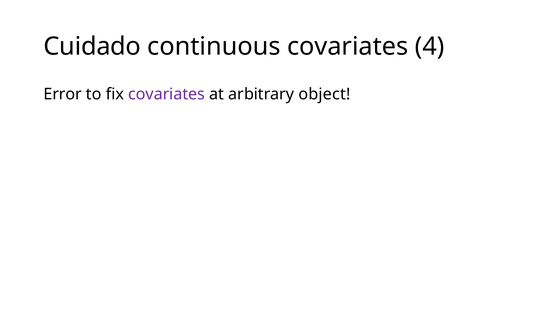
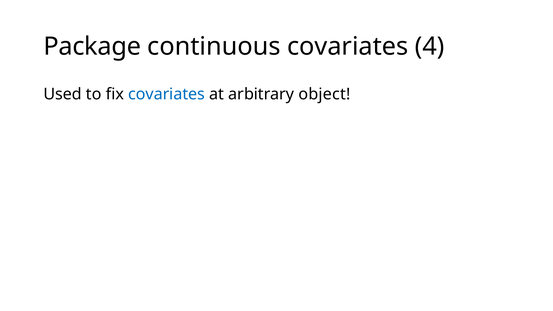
Cuidado: Cuidado -> Package
Error: Error -> Used
covariates at (167, 94) colour: purple -> blue
